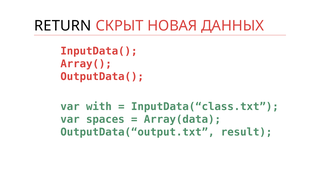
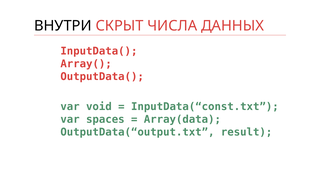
RETURN: RETURN -> ВНУТРИ
НОВАЯ: НОВАЯ -> ЧИСЛА
with: with -> void
InputData(“class.txt: InputData(“class.txt -> InputData(“const.txt
